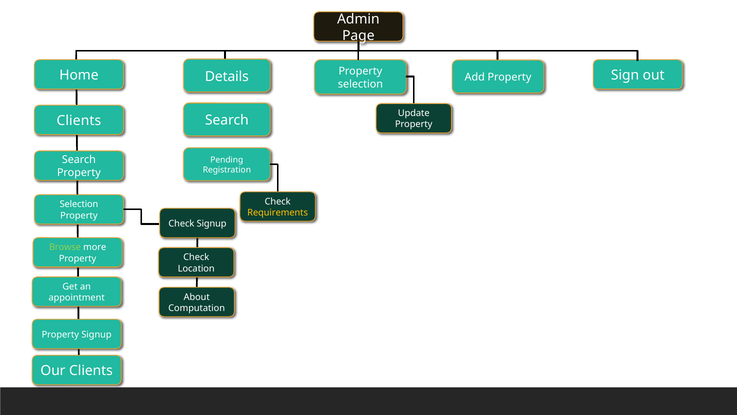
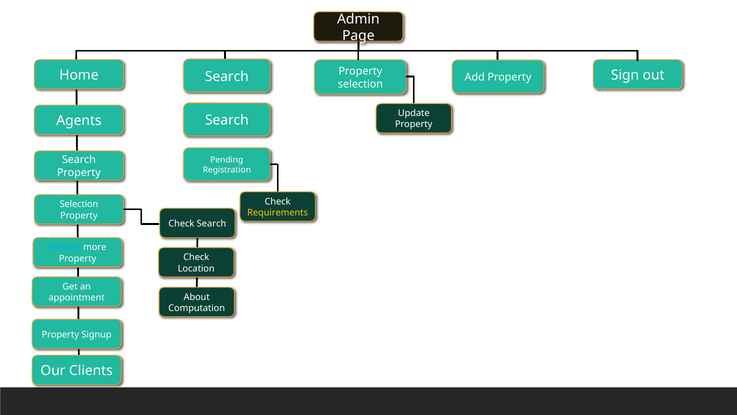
Details at (227, 76): Details -> Search
Clients at (79, 121): Clients -> Agents
Check Signup: Signup -> Search
Browse colour: light green -> light blue
